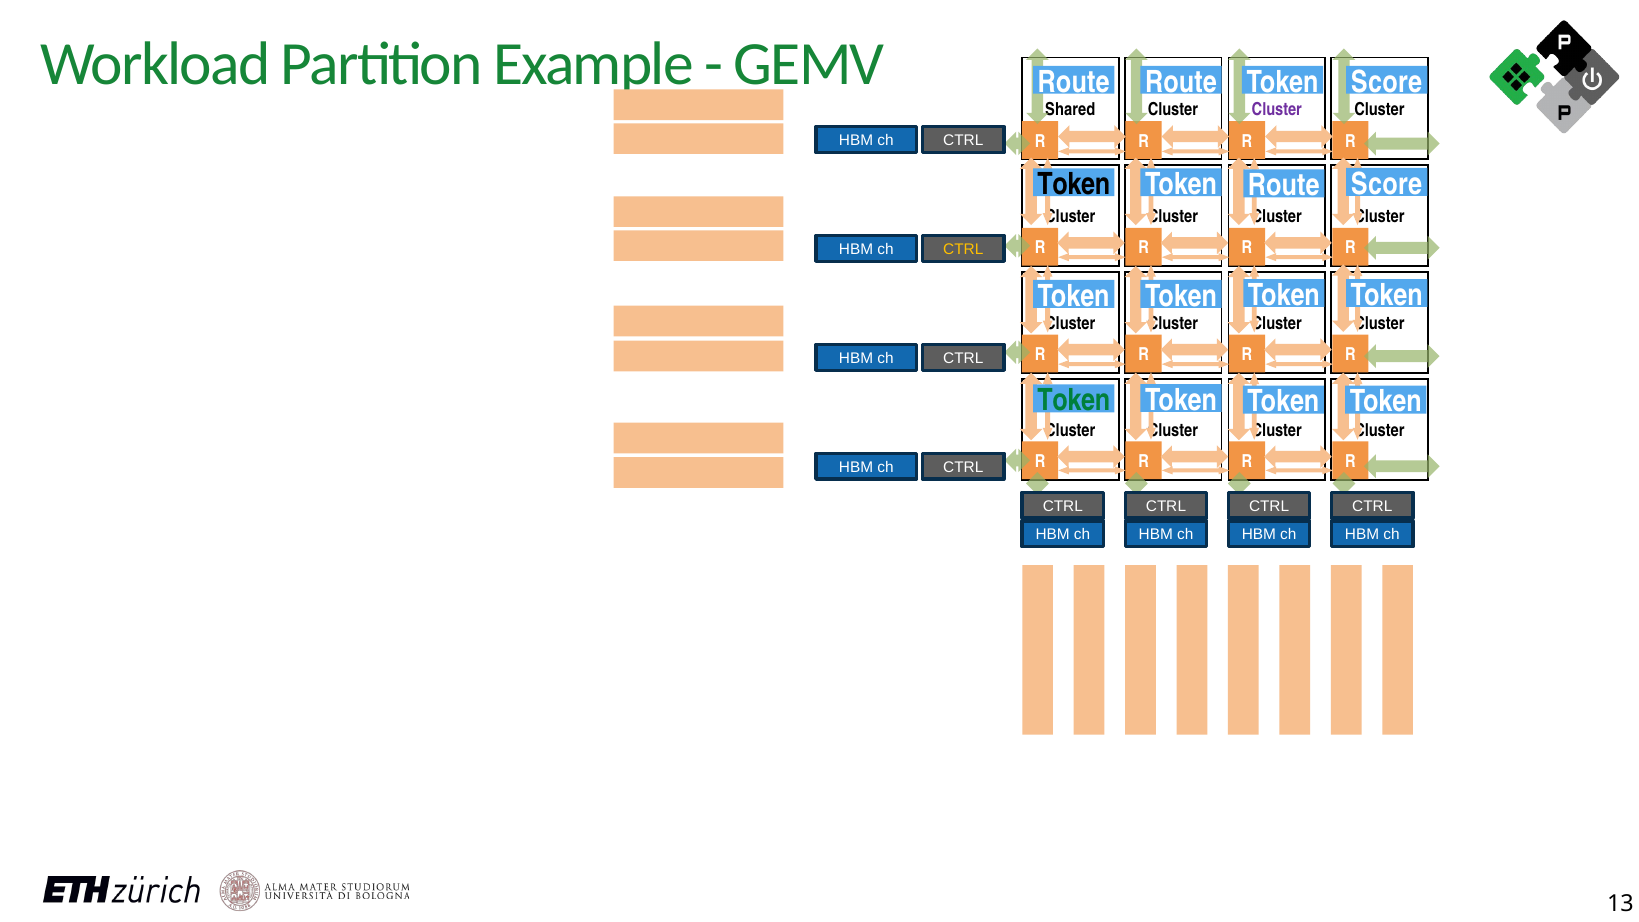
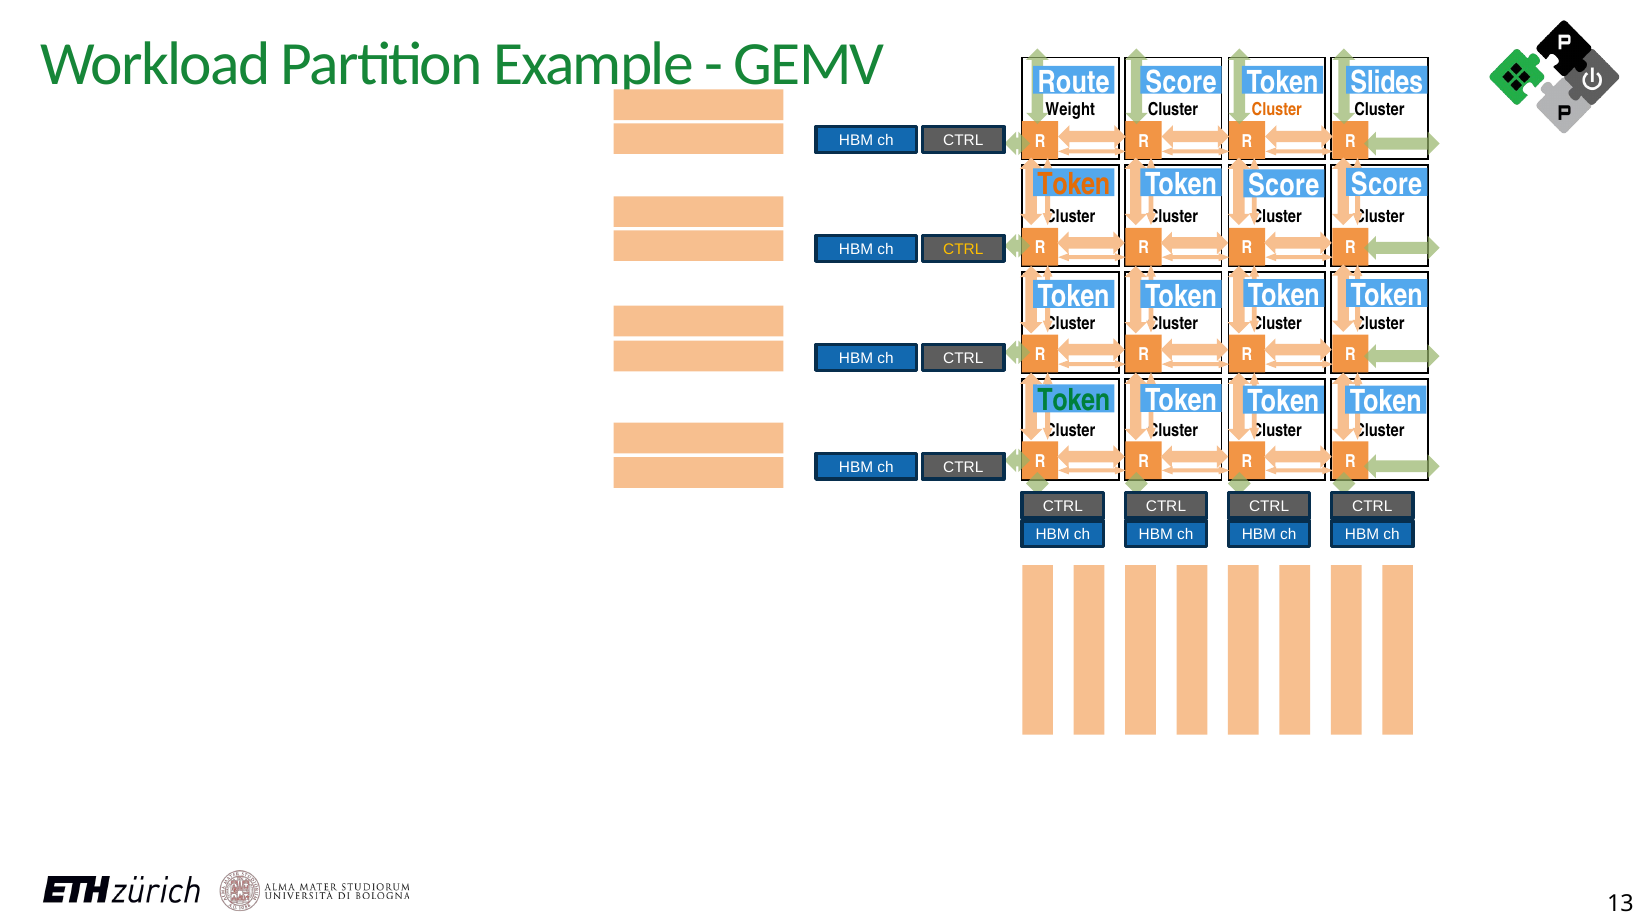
Route at (1181, 82): Route -> Score
Score at (1387, 82): Score -> Slides
Shared: Shared -> Weight
Cluster at (1277, 109) colour: purple -> orange
Token at (1074, 184) colour: black -> orange
Route at (1284, 186): Route -> Score
